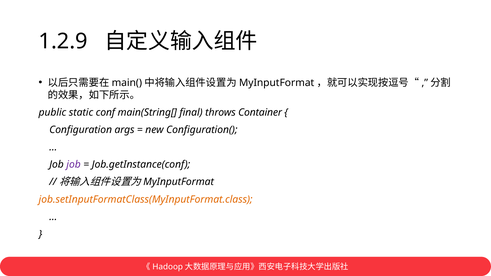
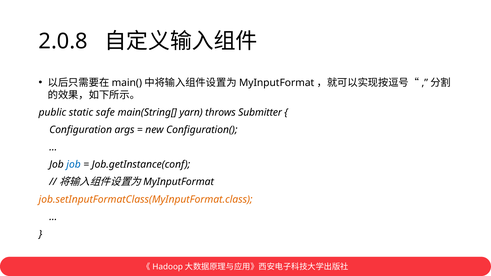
1.2.9: 1.2.9 -> 2.0.8
conf: conf -> safe
final: final -> yarn
Container: Container -> Submitter
job at (74, 165) colour: purple -> blue
